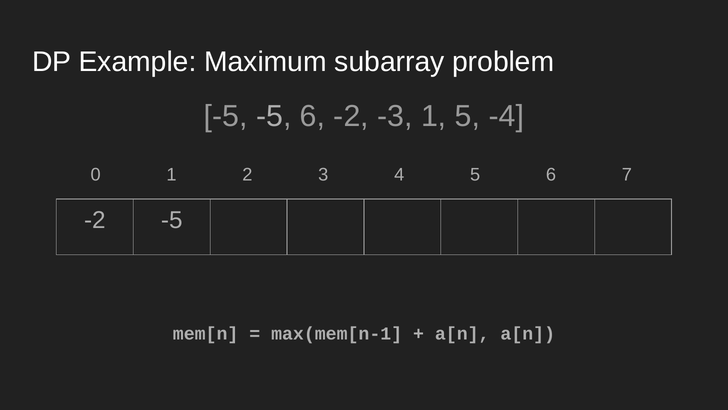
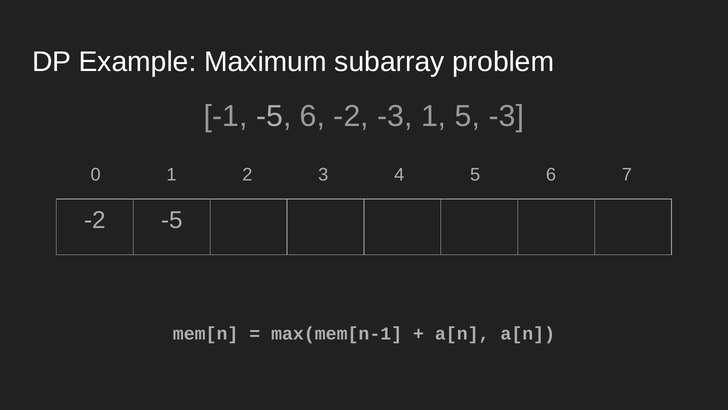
-5 at (226, 116): -5 -> -1
5 -4: -4 -> -3
